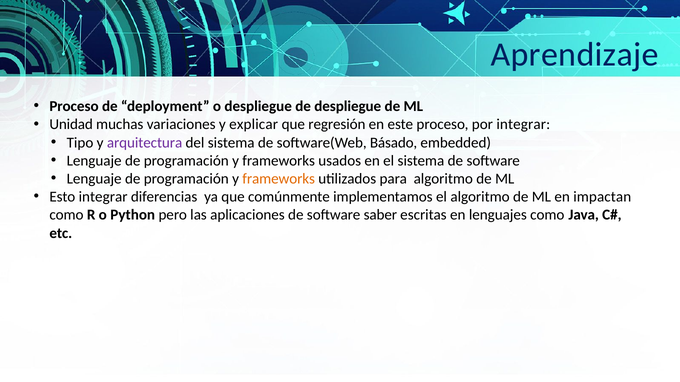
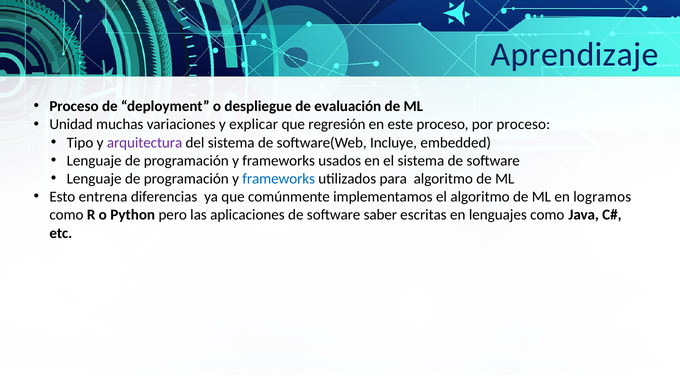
de despliegue: despliegue -> evaluación
por integrar: integrar -> proceso
Básado: Básado -> Incluye
frameworks at (279, 179) colour: orange -> blue
Esto integrar: integrar -> entrena
impactan: impactan -> logramos
